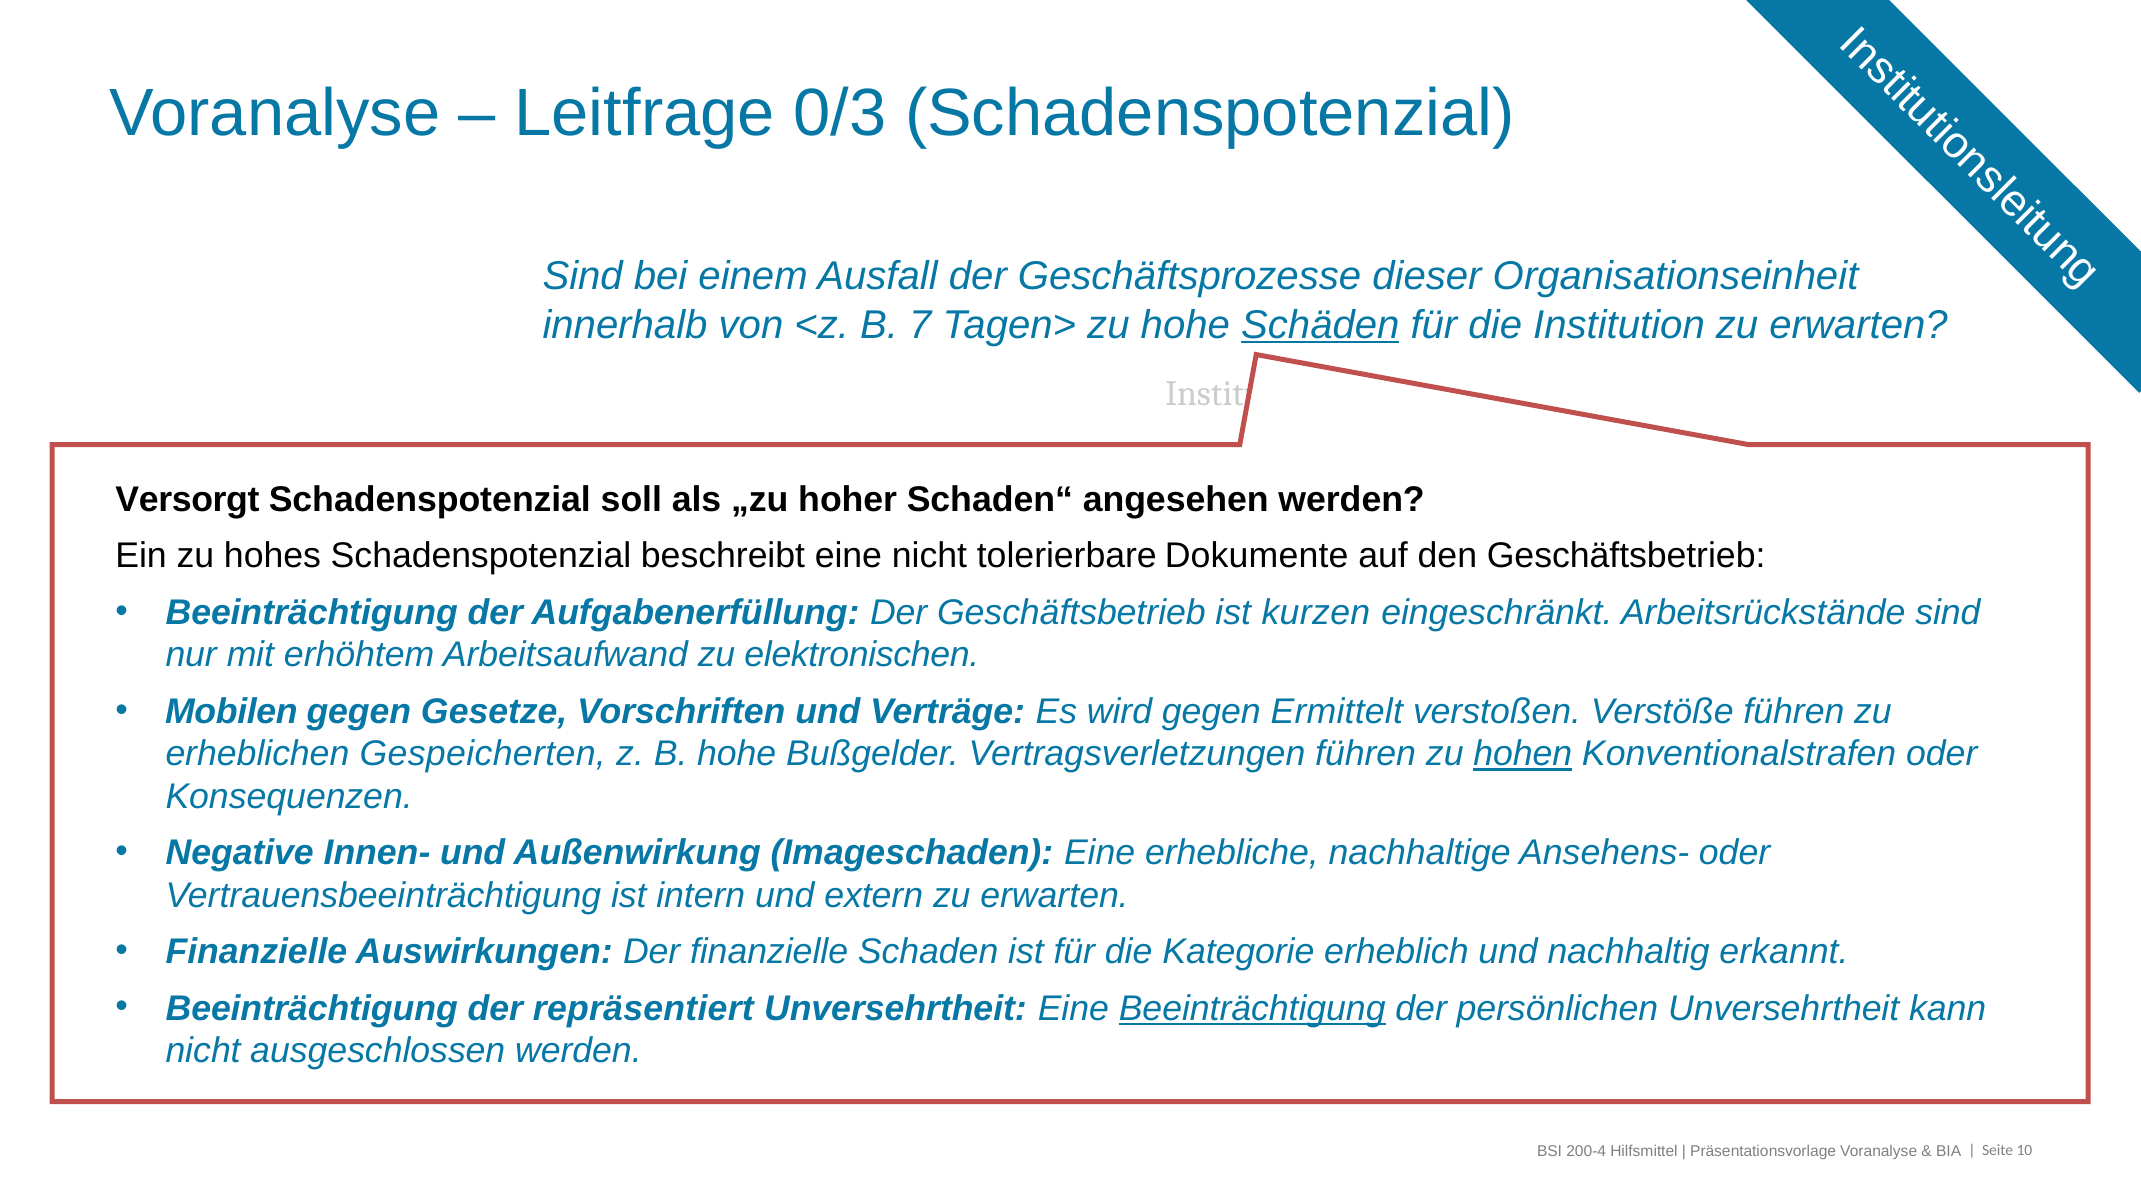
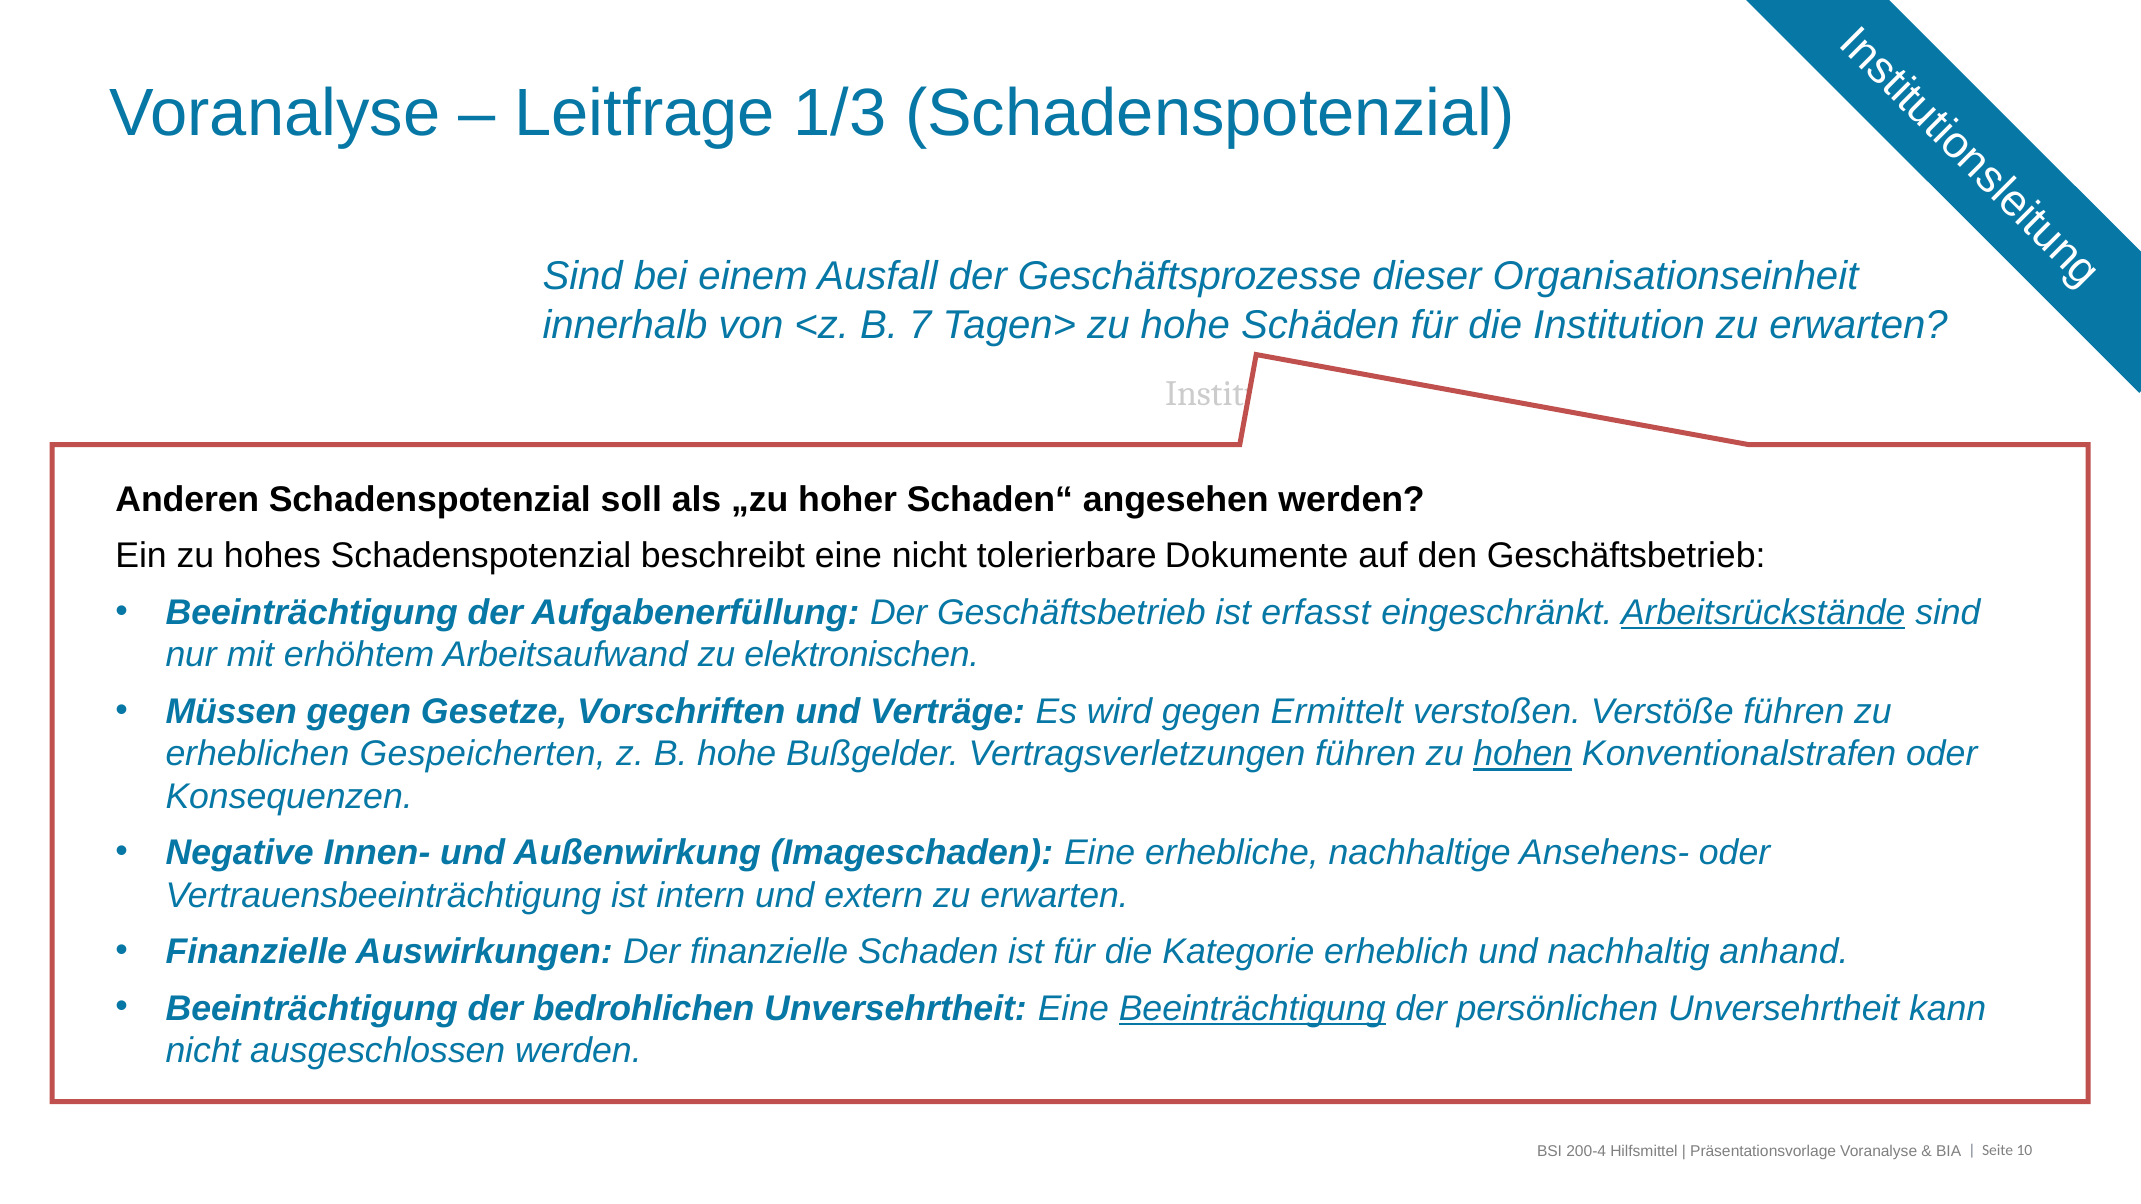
0/3: 0/3 -> 1/3
Schäden underline: present -> none
Versorgt: Versorgt -> Anderen
kurzen: kurzen -> erfasst
Arbeitsrückstände underline: none -> present
Mobilen: Mobilen -> Müssen
erkannt: erkannt -> anhand
repräsentiert: repräsentiert -> bedrohlichen
